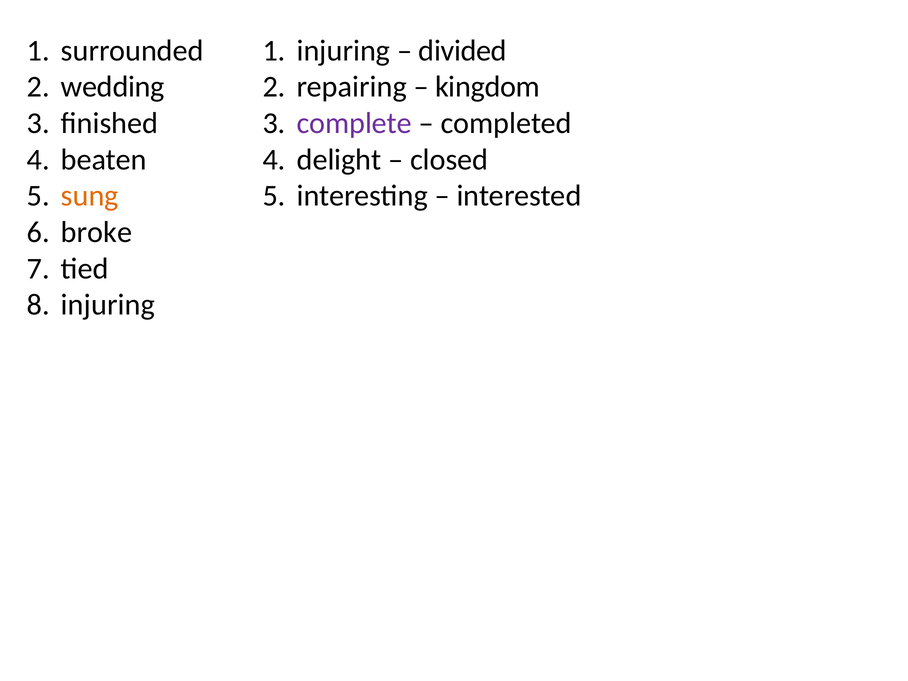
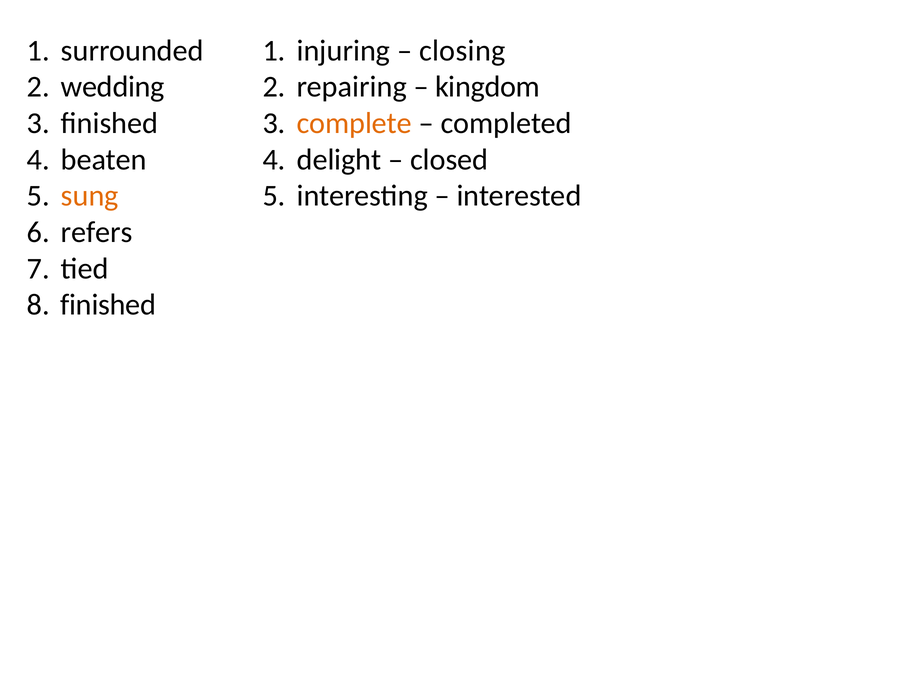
divided: divided -> closing
complete colour: purple -> orange
broke: broke -> refers
injuring at (108, 305): injuring -> finished
